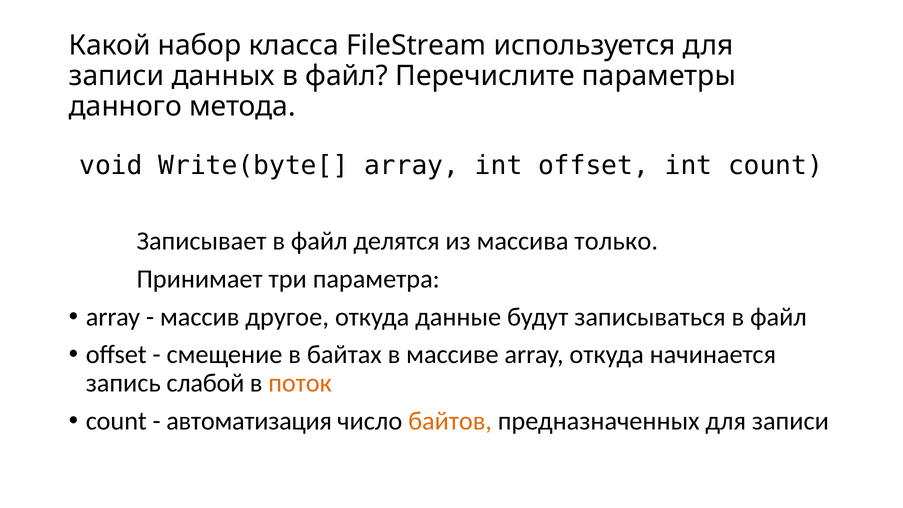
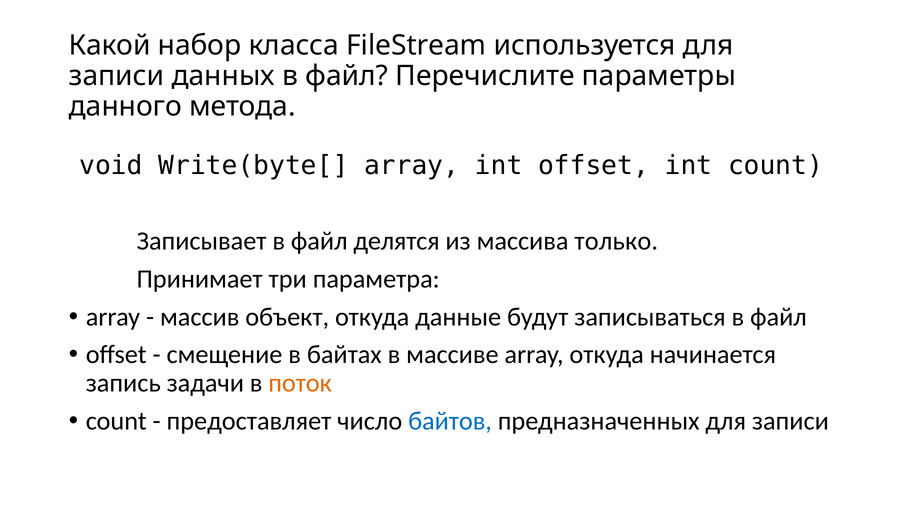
другое: другое -> объект
слабой: слабой -> задачи
автоматизация: автоматизация -> предоставляет
байтов colour: orange -> blue
